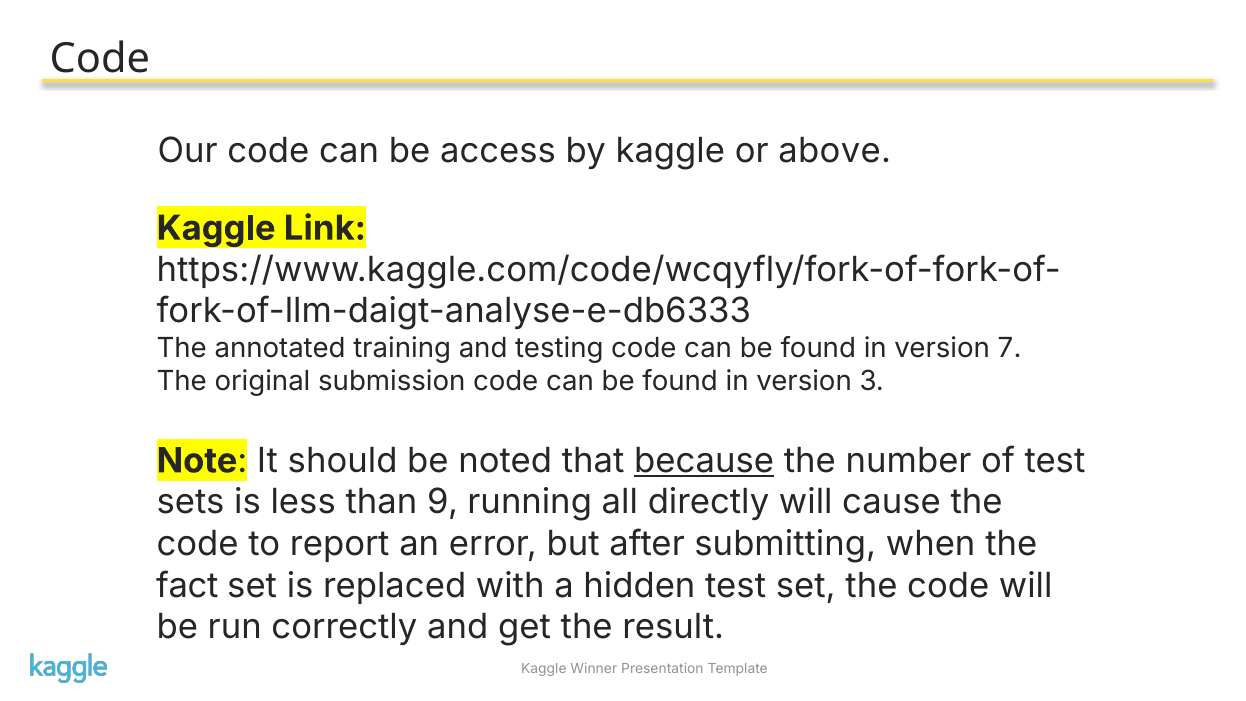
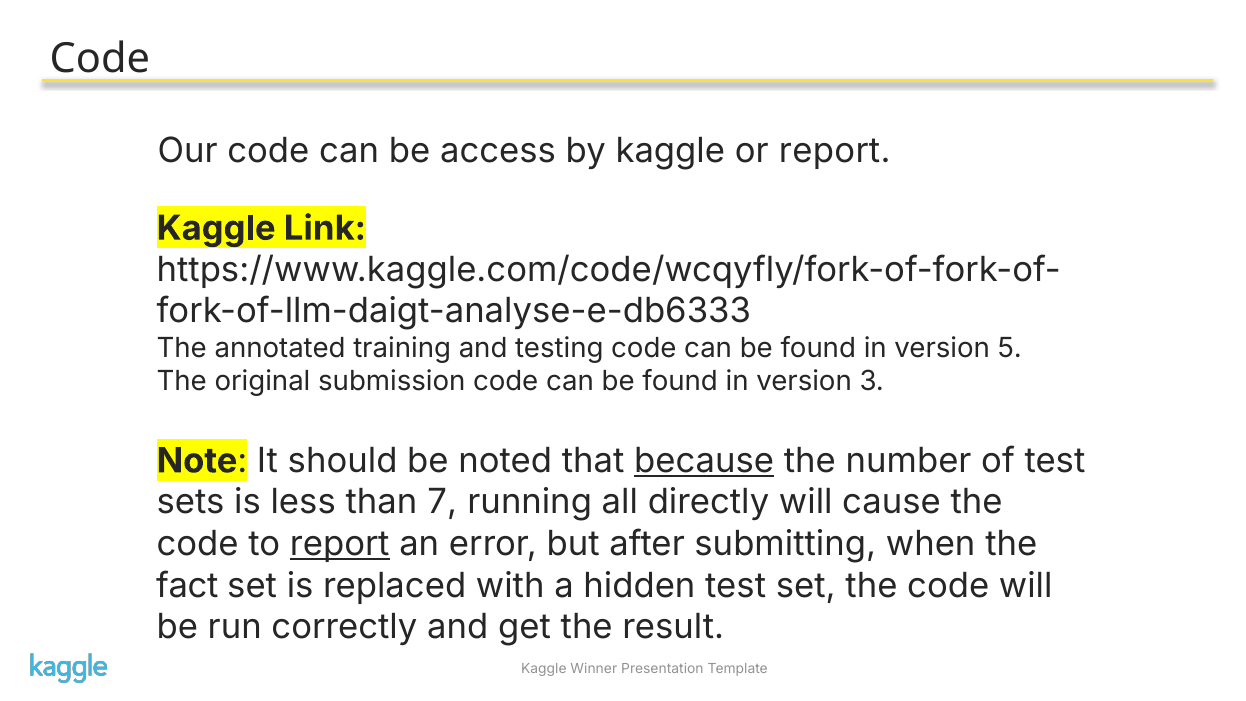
or above: above -> report
7: 7 -> 5
9: 9 -> 7
report at (340, 544) underline: none -> present
